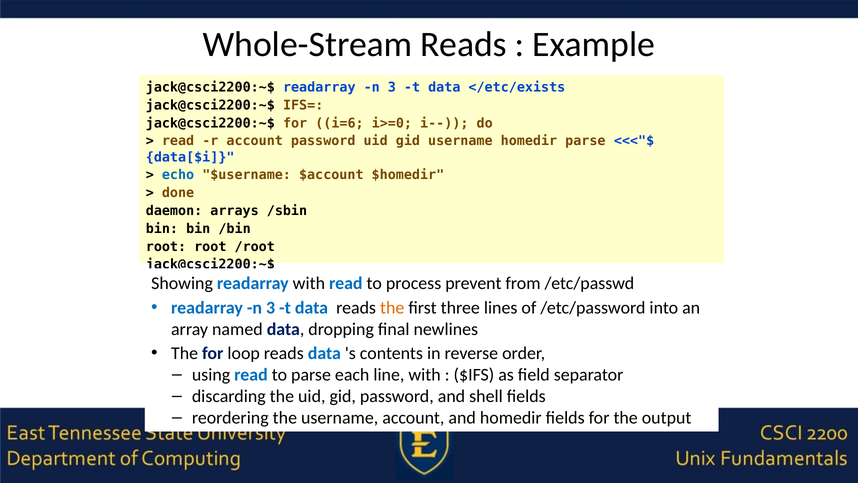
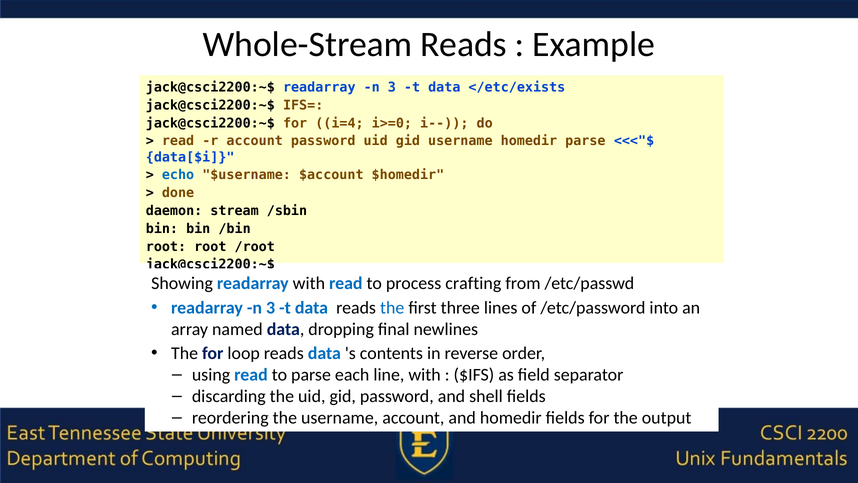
i=6: i=6 -> i=4
arrays: arrays -> stream
prevent: prevent -> crafting
the at (392, 307) colour: orange -> blue
